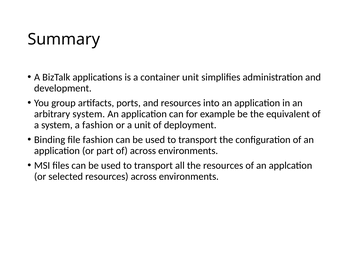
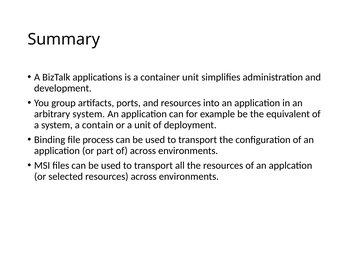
a fashion: fashion -> contain
file fashion: fashion -> process
